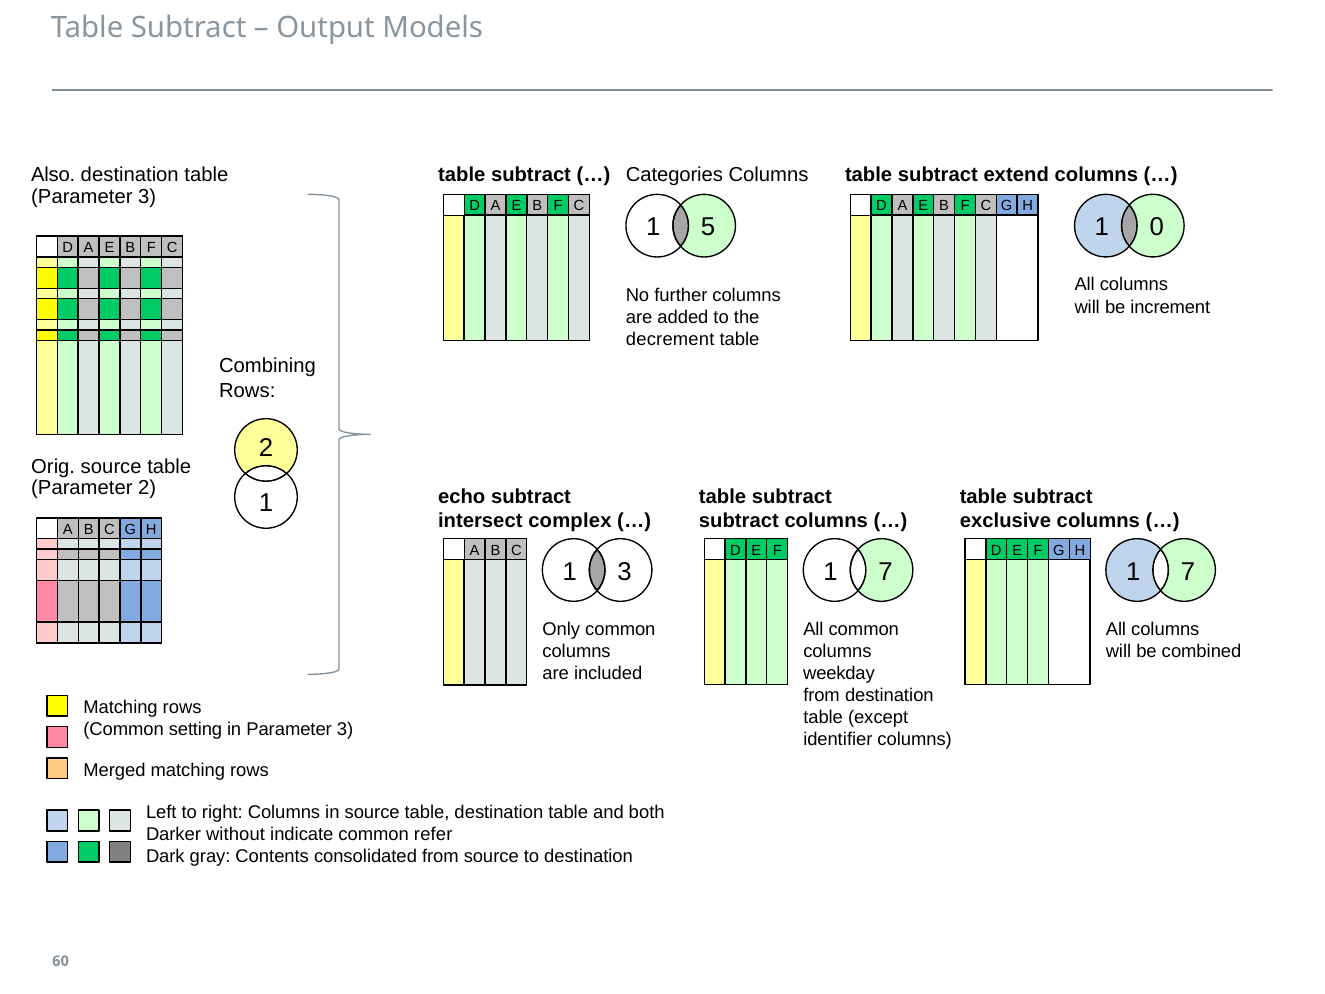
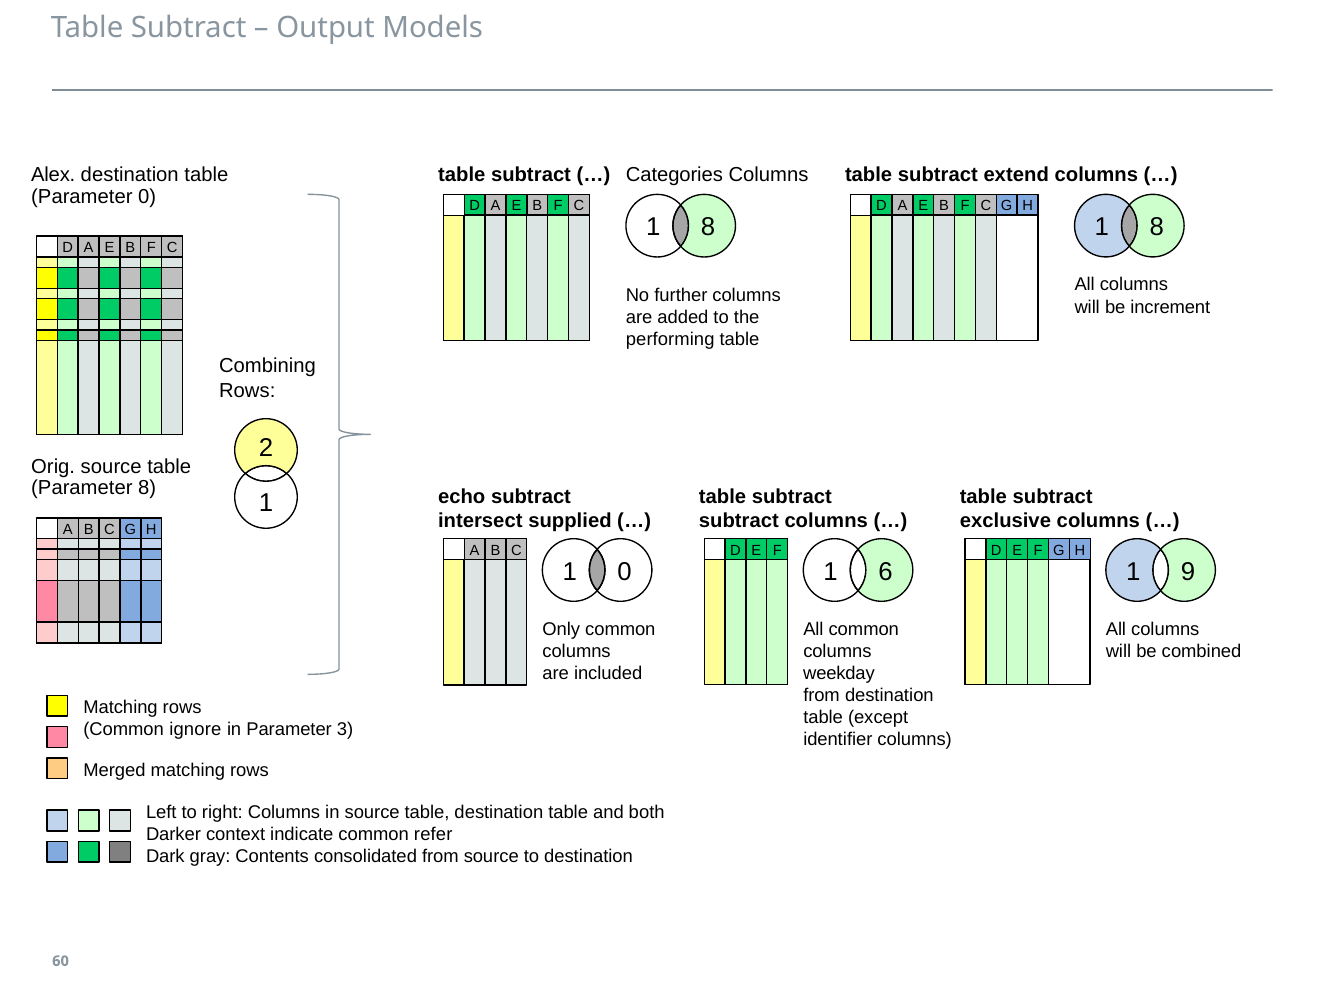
Also: Also -> Alex
3 at (147, 197): 3 -> 0
5 at (708, 227): 5 -> 8
0 at (1157, 227): 0 -> 8
decrement: decrement -> performing
Parameter 2: 2 -> 8
complex: complex -> supplied
1 3: 3 -> 0
7 at (885, 572): 7 -> 6
7 at (1188, 572): 7 -> 9
setting: setting -> ignore
without: without -> context
